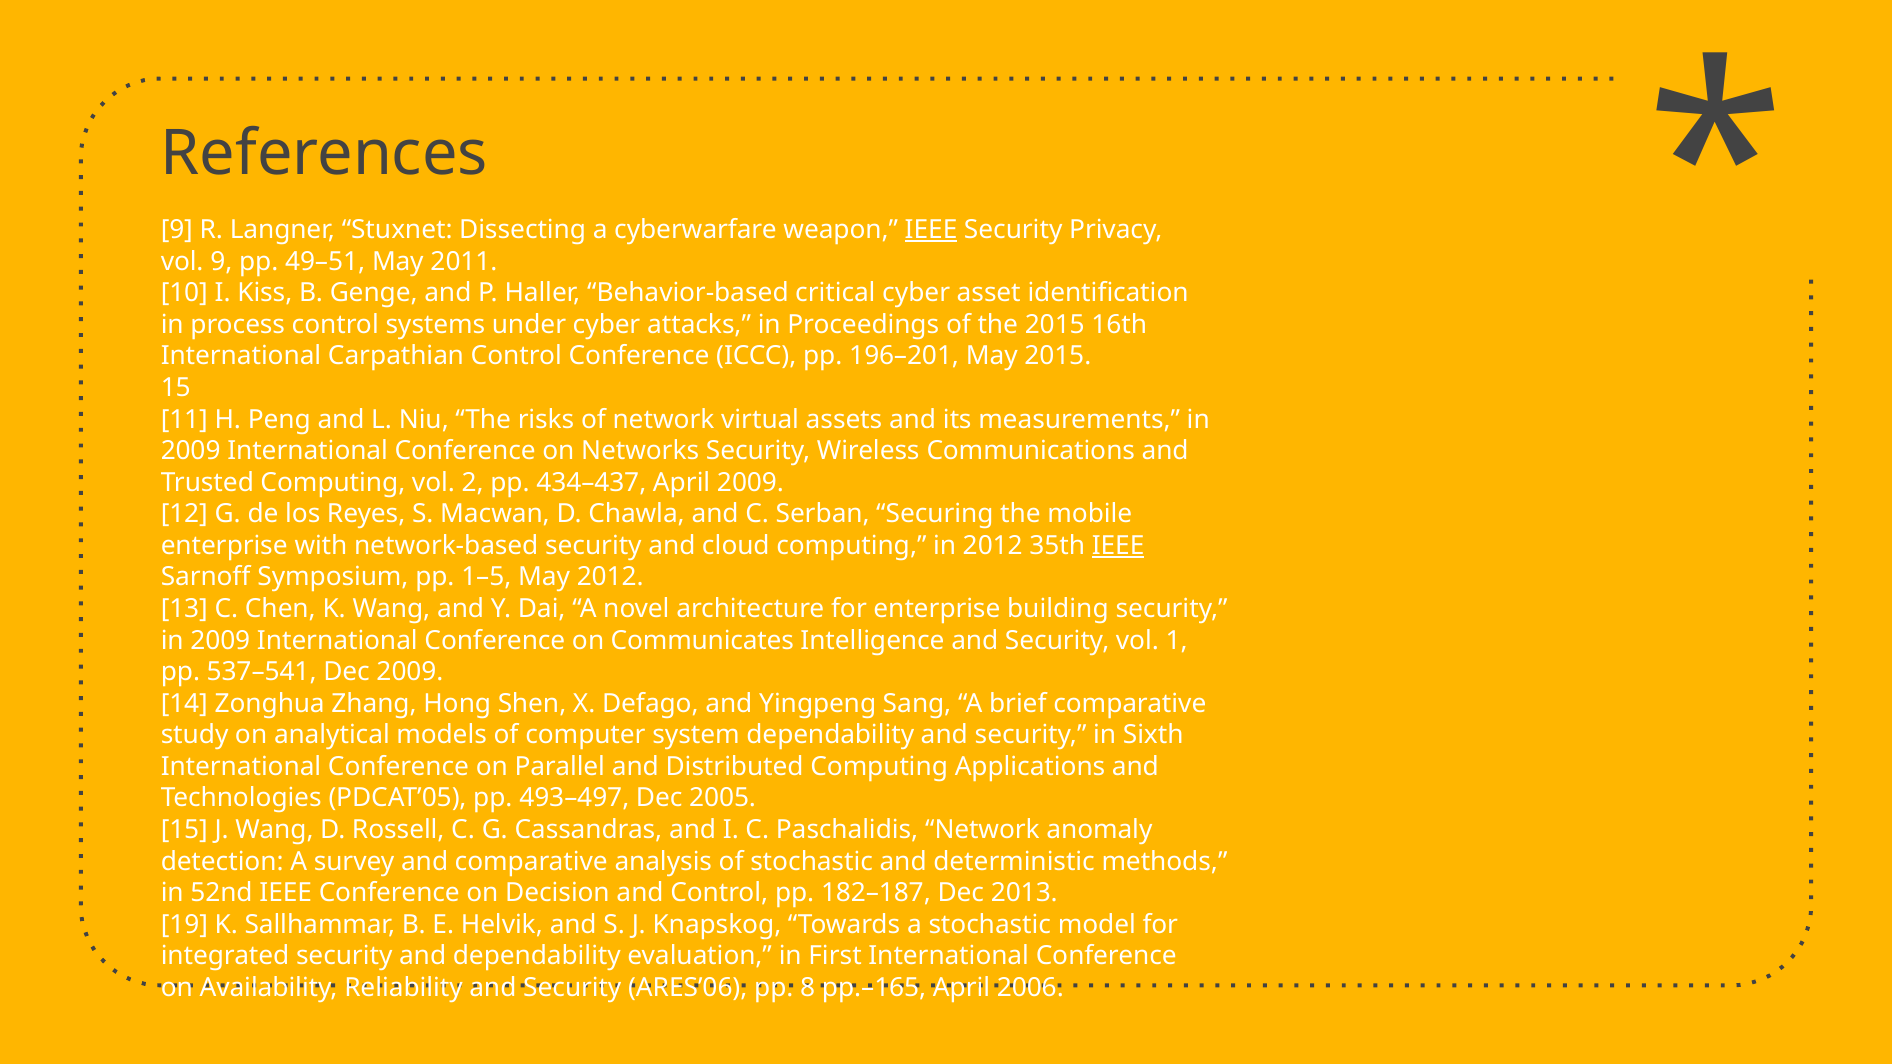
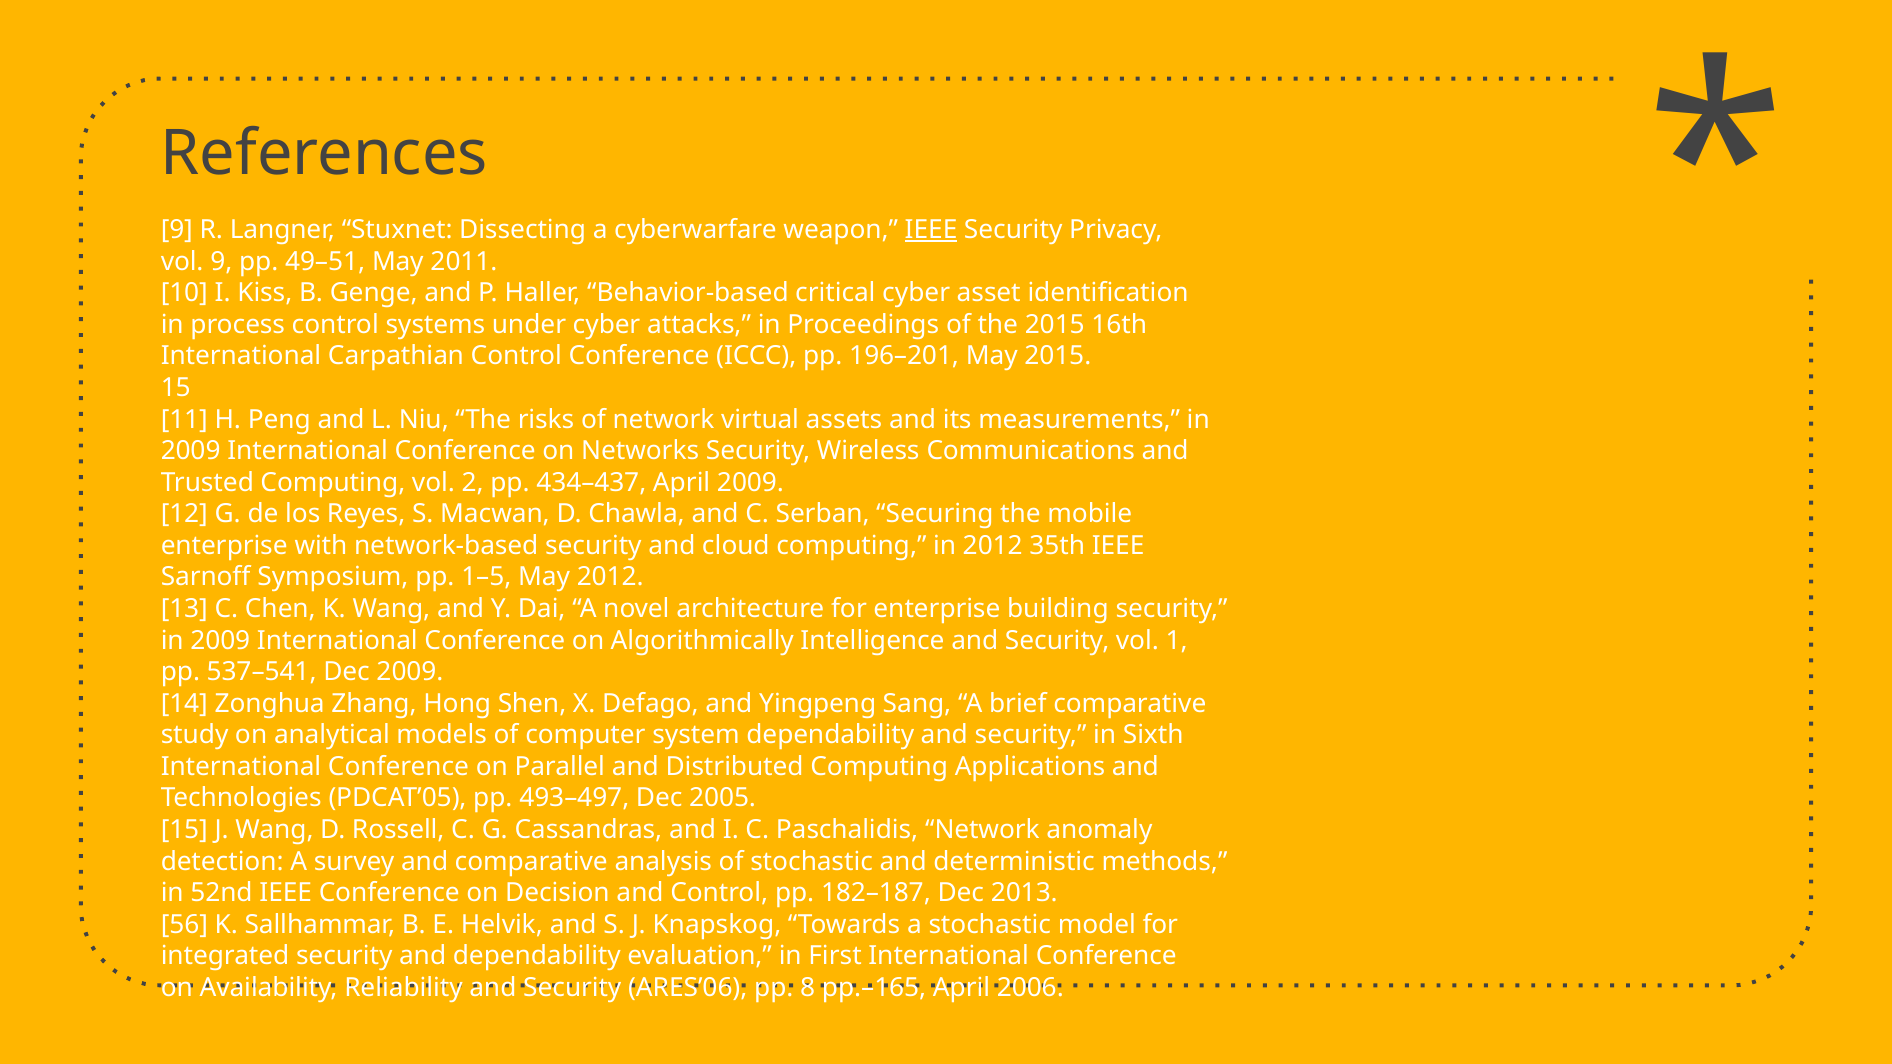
IEEE at (1118, 546) underline: present -> none
Communicates: Communicates -> Algorithmically
19: 19 -> 56
